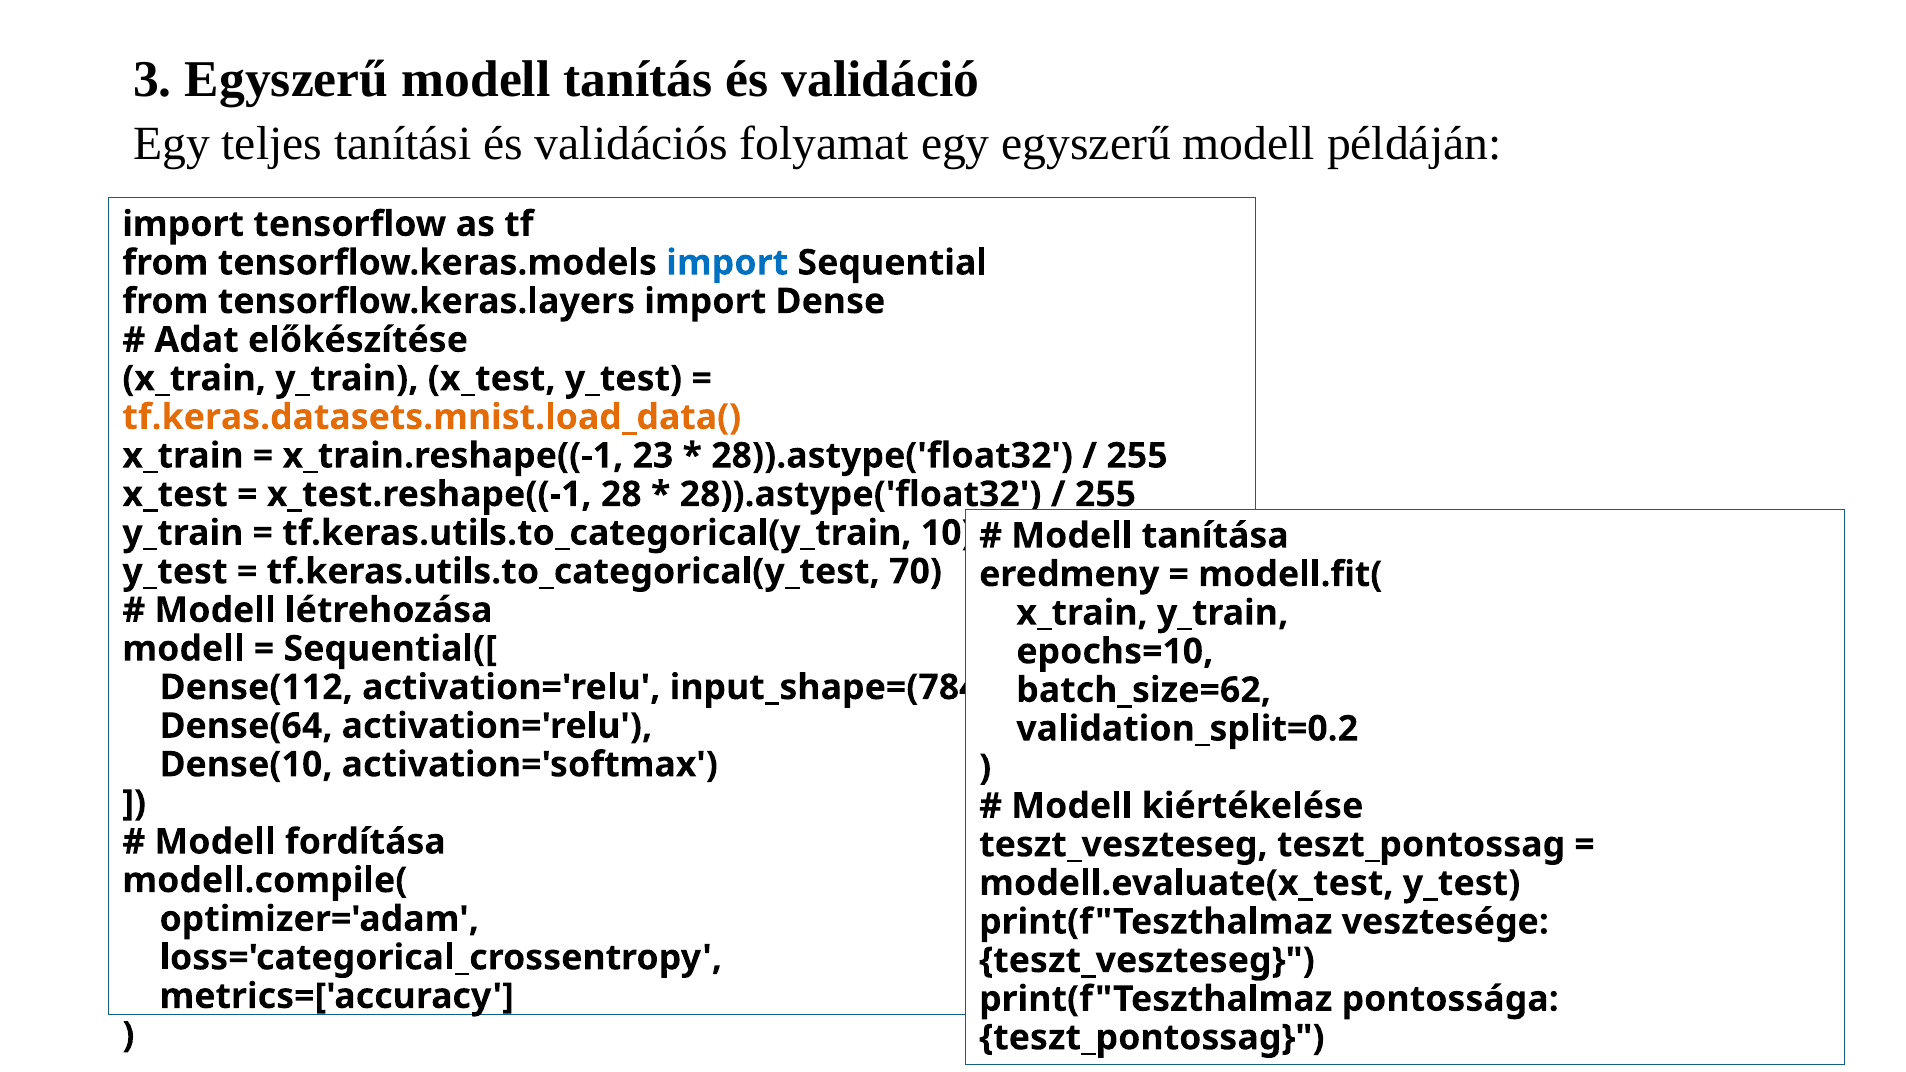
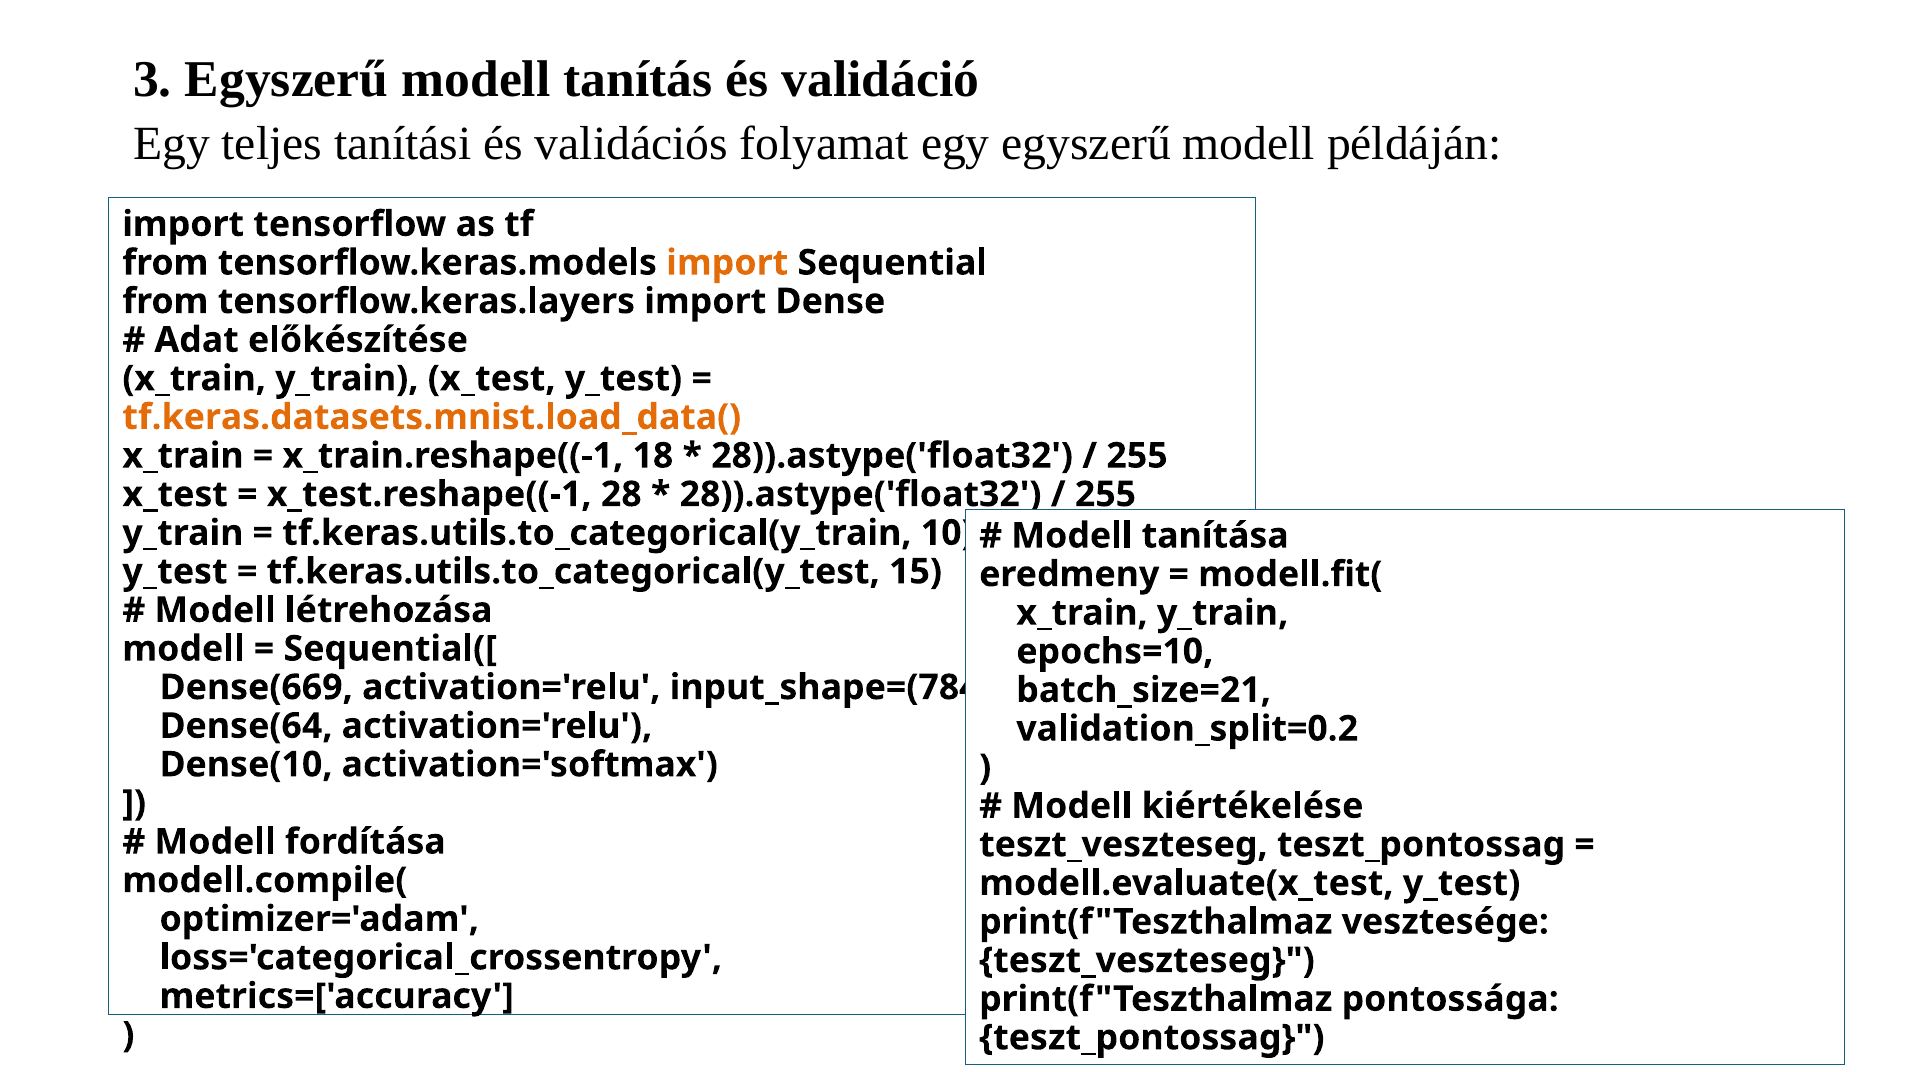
import at (727, 263) colour: blue -> orange
23: 23 -> 18
70: 70 -> 15
Dense(112: Dense(112 -> Dense(669
batch_size=62: batch_size=62 -> batch_size=21
